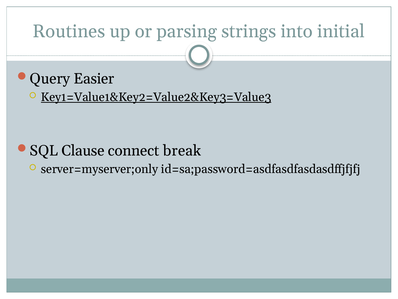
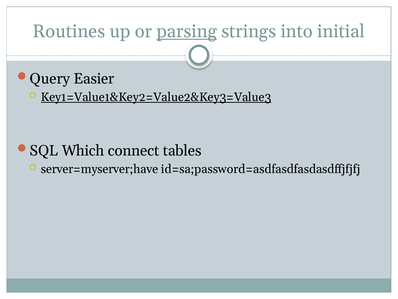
parsing underline: none -> present
Clause: Clause -> Which
break: break -> tables
server=myserver;only: server=myserver;only -> server=myserver;have
